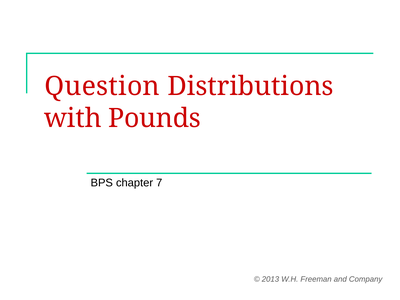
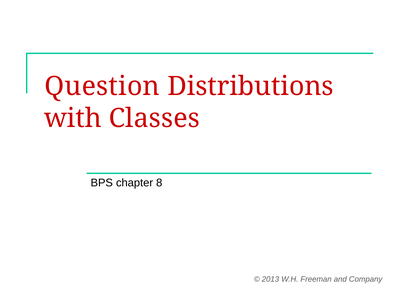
Pounds: Pounds -> Classes
7: 7 -> 8
